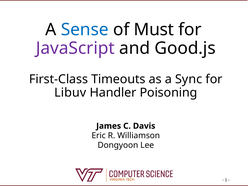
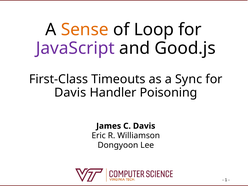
Sense colour: blue -> orange
Must: Must -> Loop
Libuv at (70, 93): Libuv -> Davis
